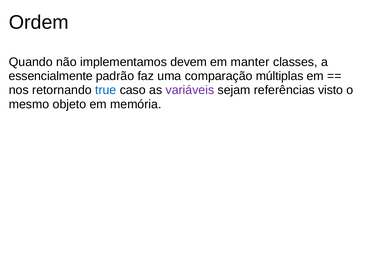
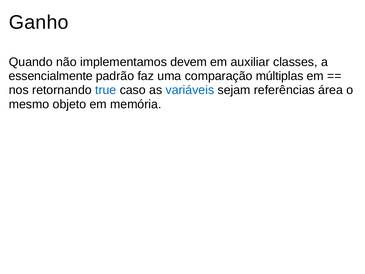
Ordem: Ordem -> Ganho
manter: manter -> auxiliar
variáveis colour: purple -> blue
visto: visto -> área
